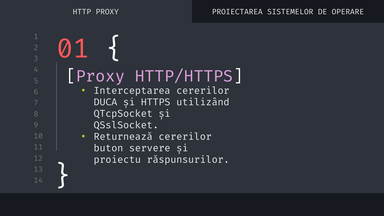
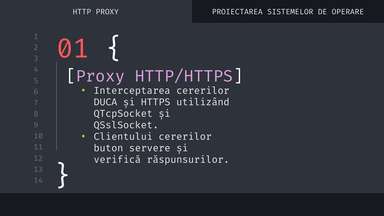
Returnează: Returnează -> Clientului
proiectu: proiectu -> verifică
